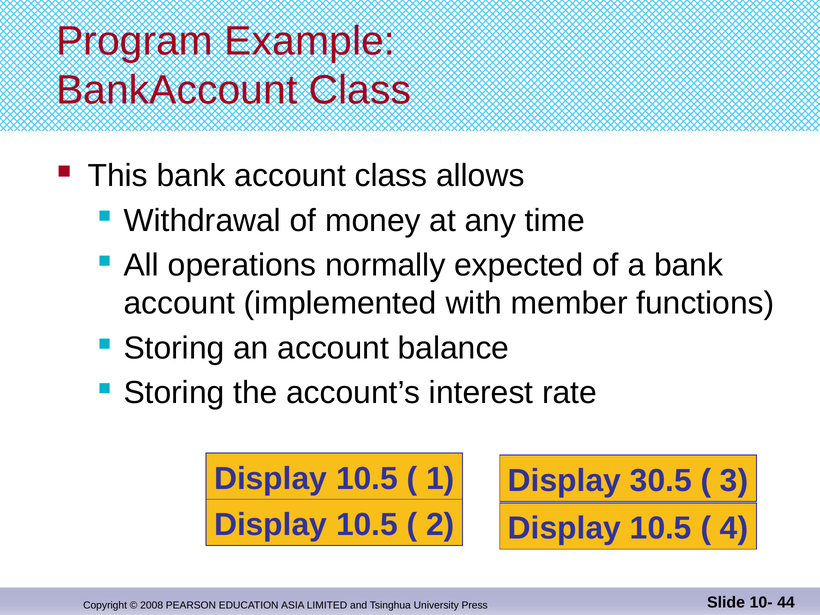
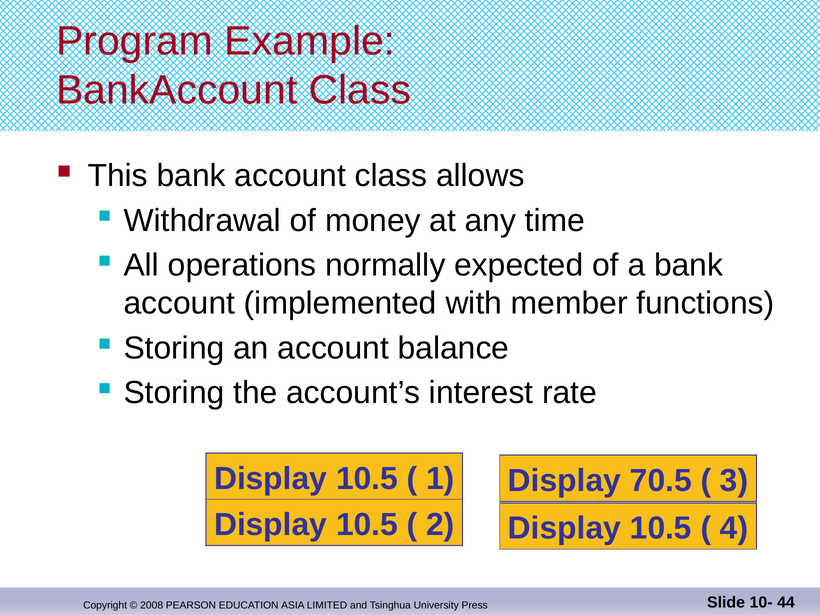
30.5: 30.5 -> 70.5
